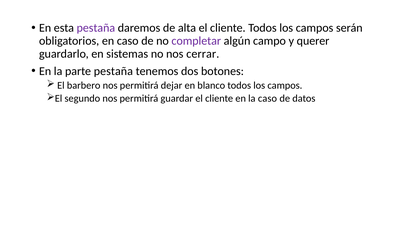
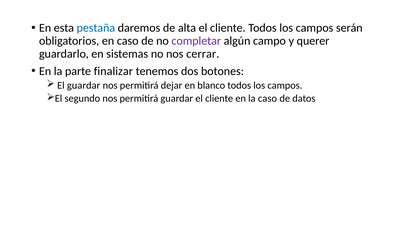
pestaña at (96, 28) colour: purple -> blue
parte pestaña: pestaña -> finalizar
El barbero: barbero -> guardar
